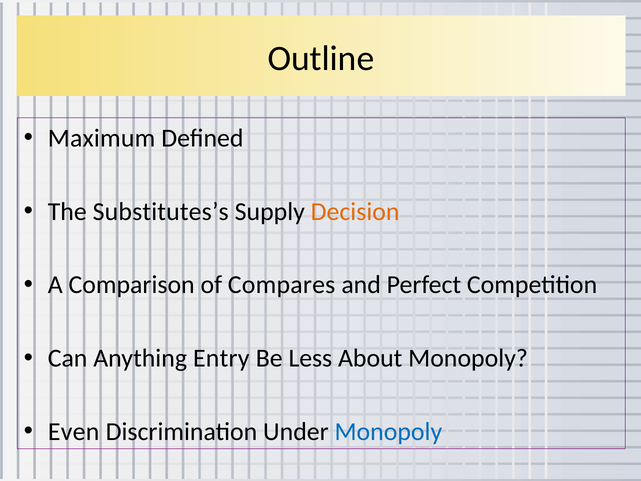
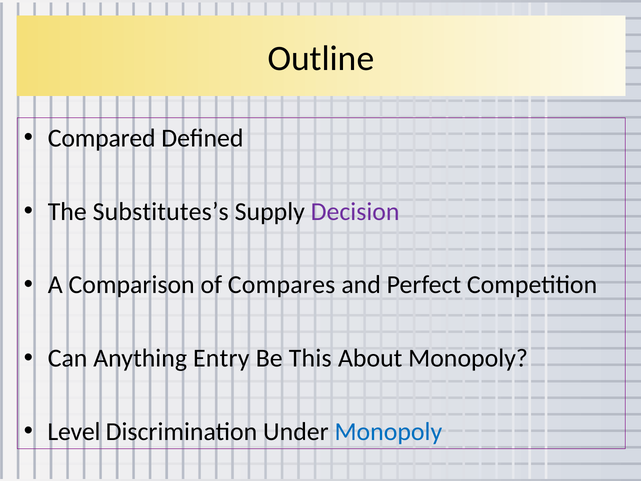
Maximum: Maximum -> Compared
Decision colour: orange -> purple
Less: Less -> This
Even: Even -> Level
